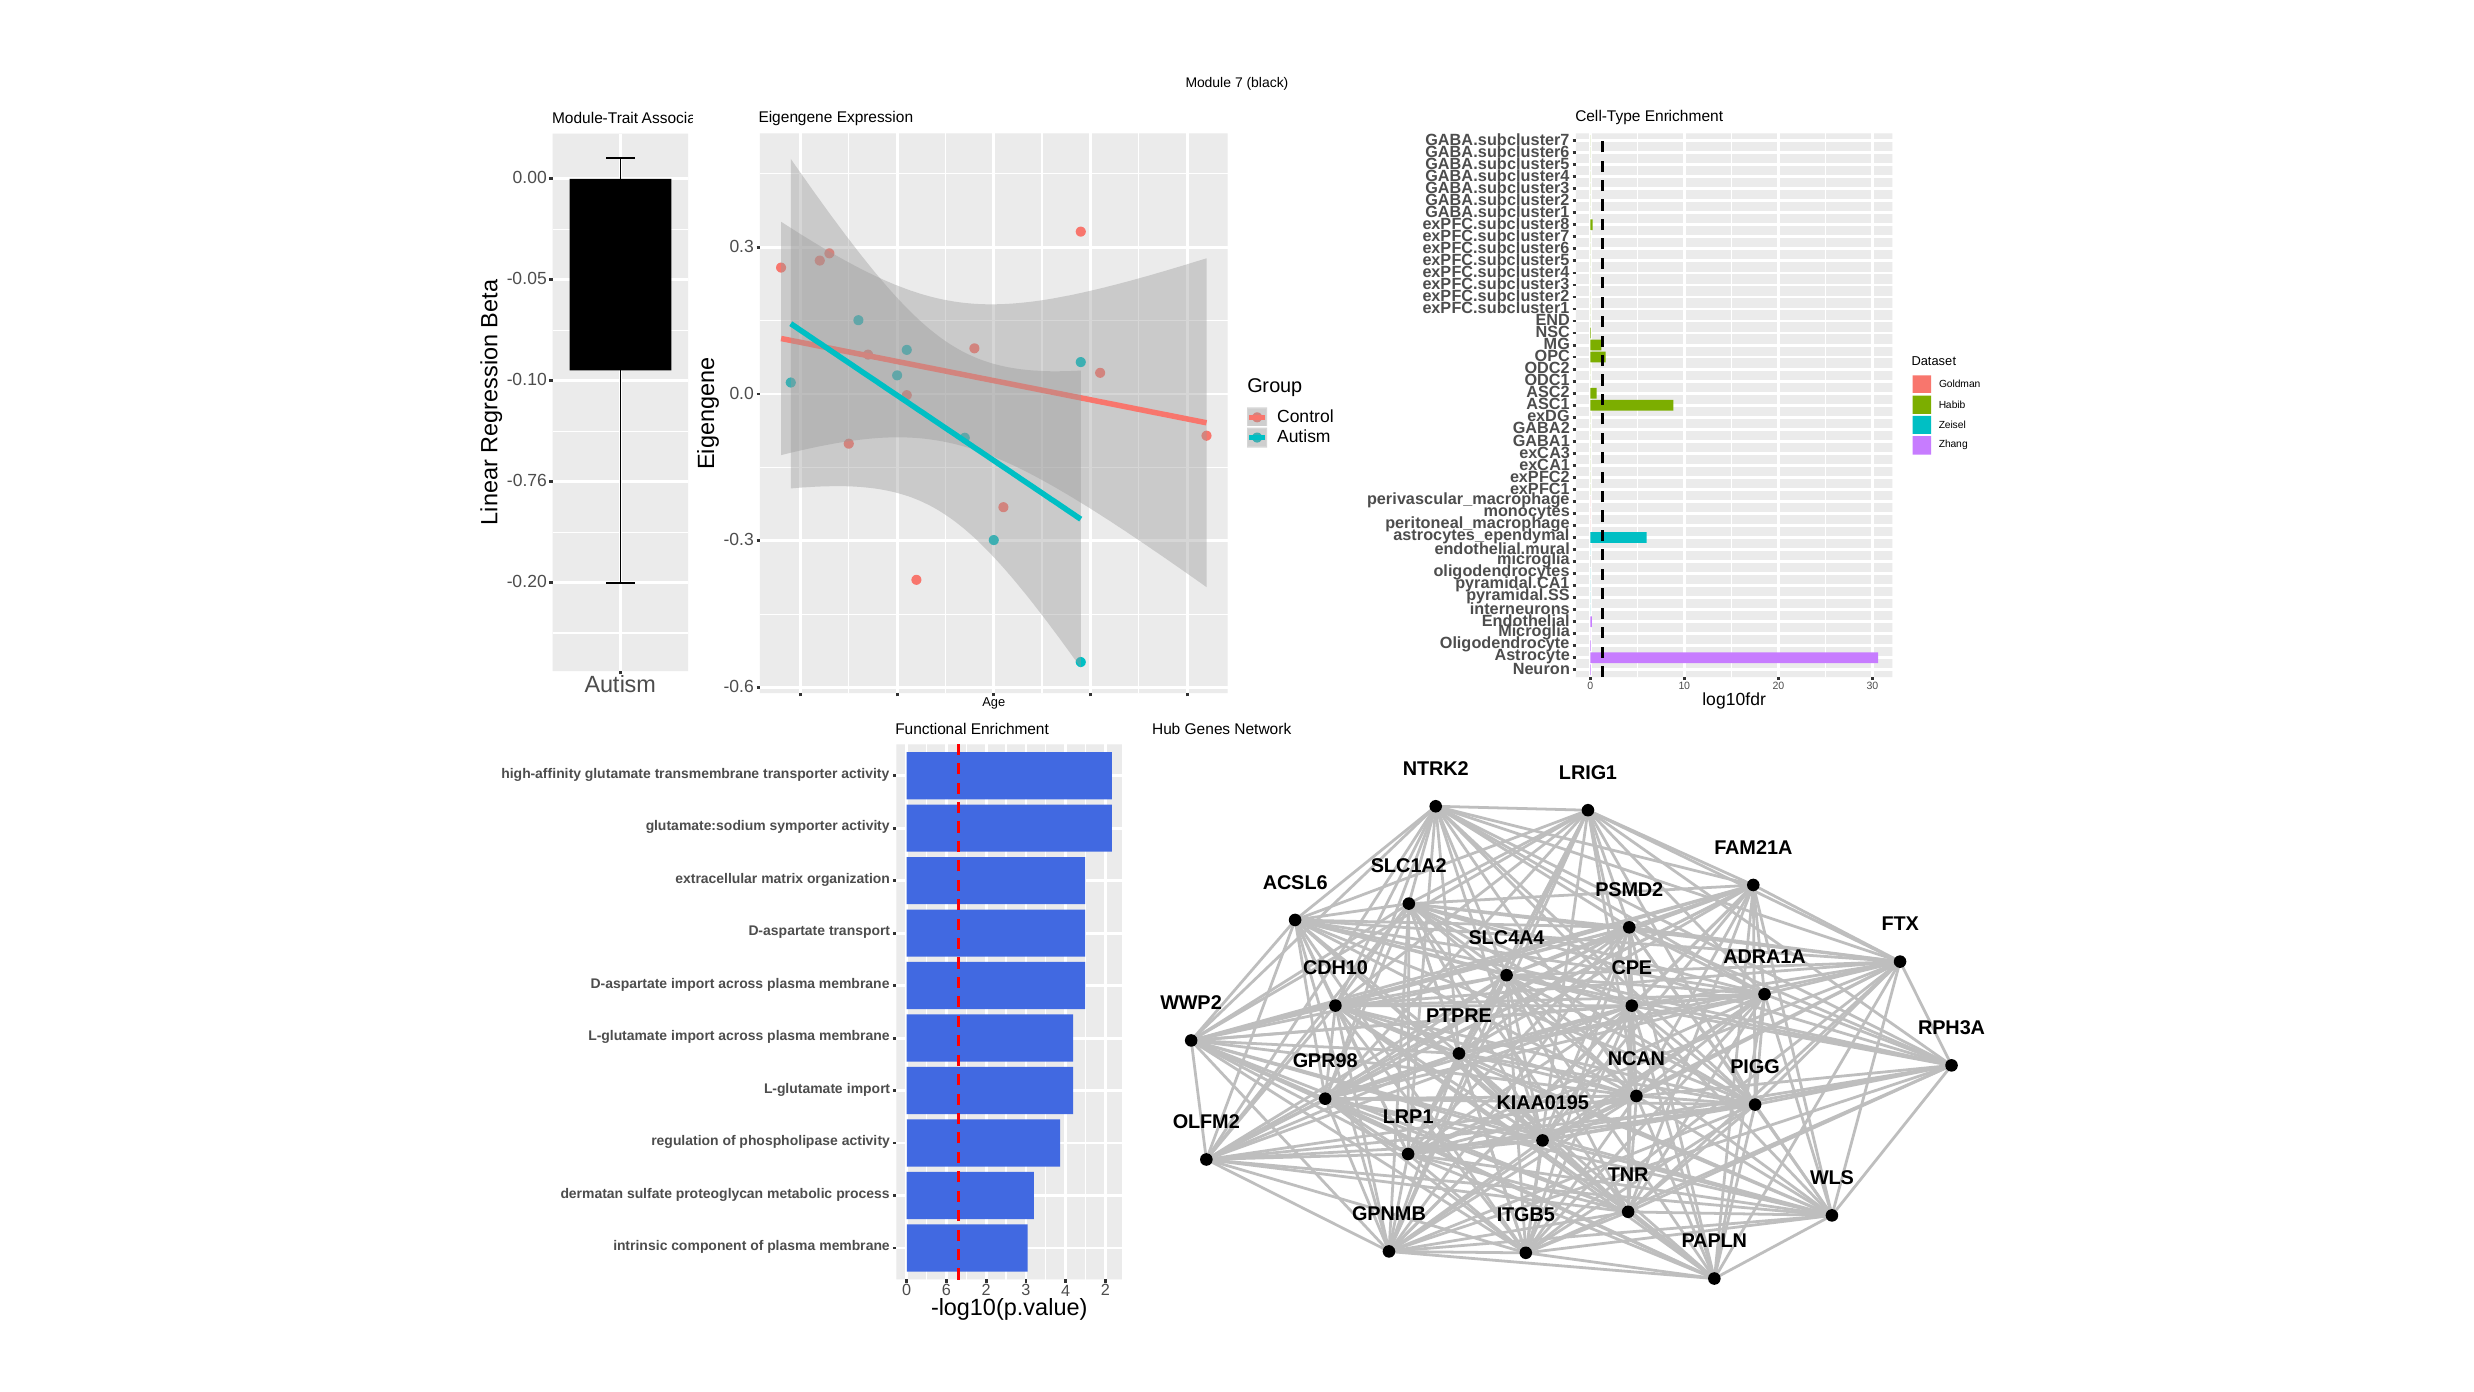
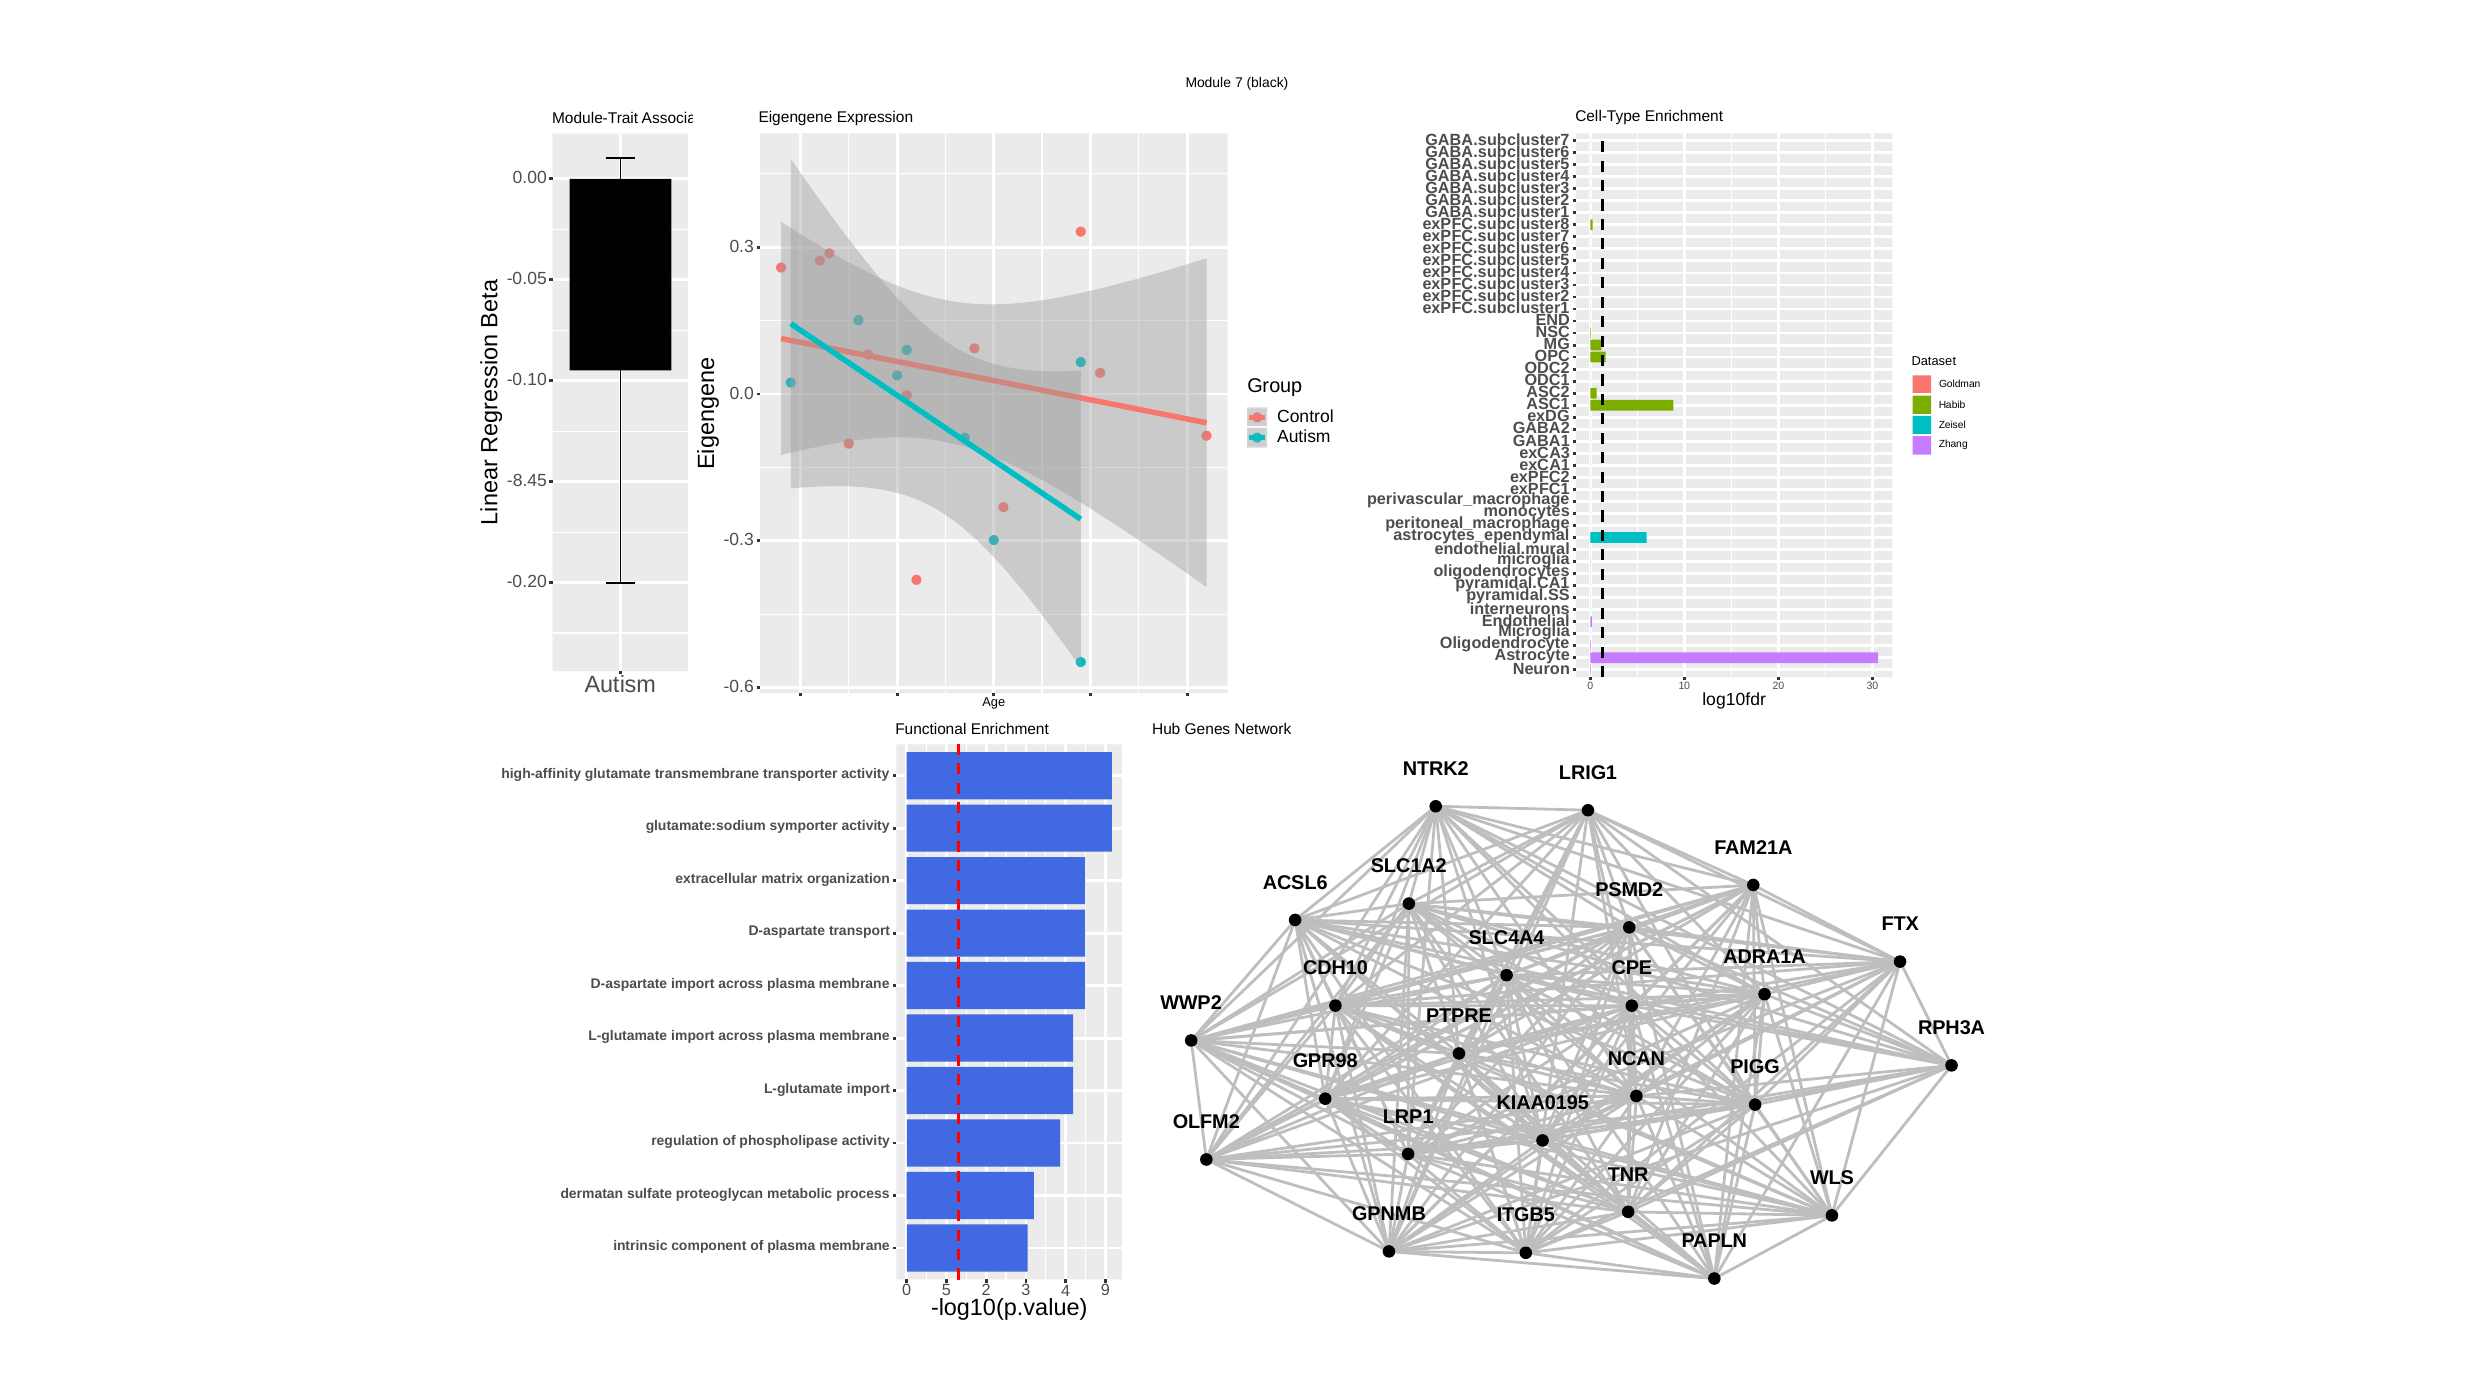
-0.76: -0.76 -> -8.45
6: 6 -> 5
4 2: 2 -> 9
